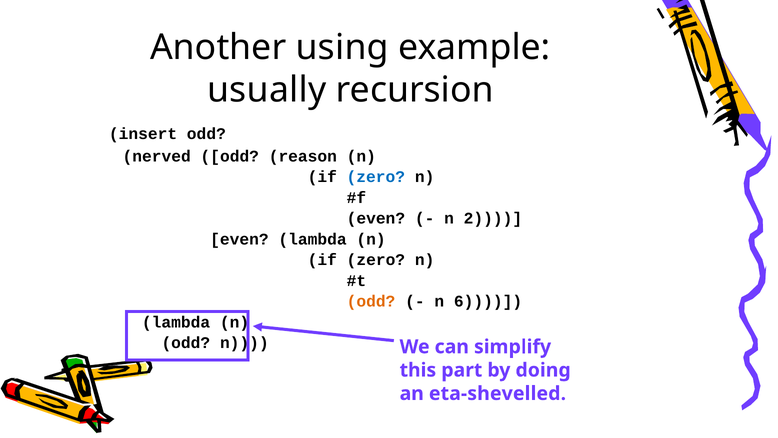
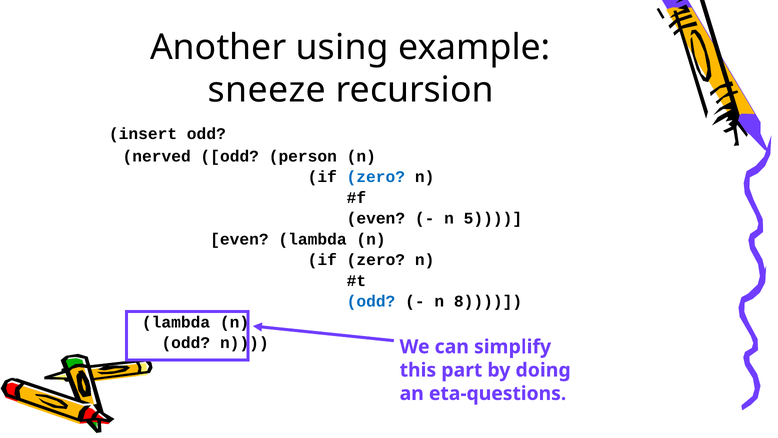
usually: usually -> sneeze
reason: reason -> person
2: 2 -> 5
odd at (371, 301) colour: orange -> blue
6: 6 -> 8
eta-shevelled: eta-shevelled -> eta-questions
